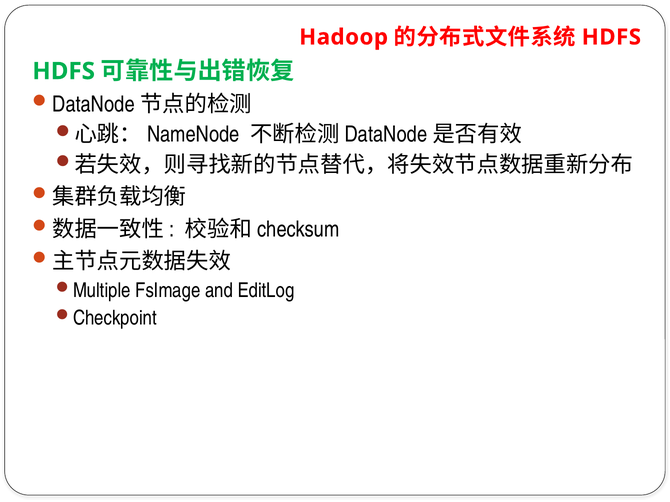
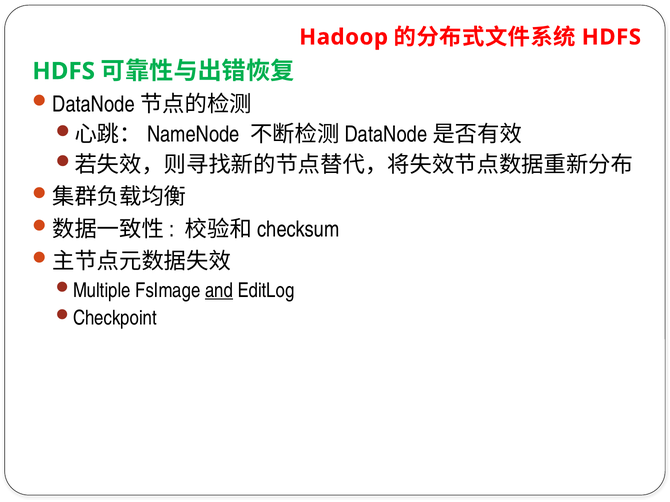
and underline: none -> present
